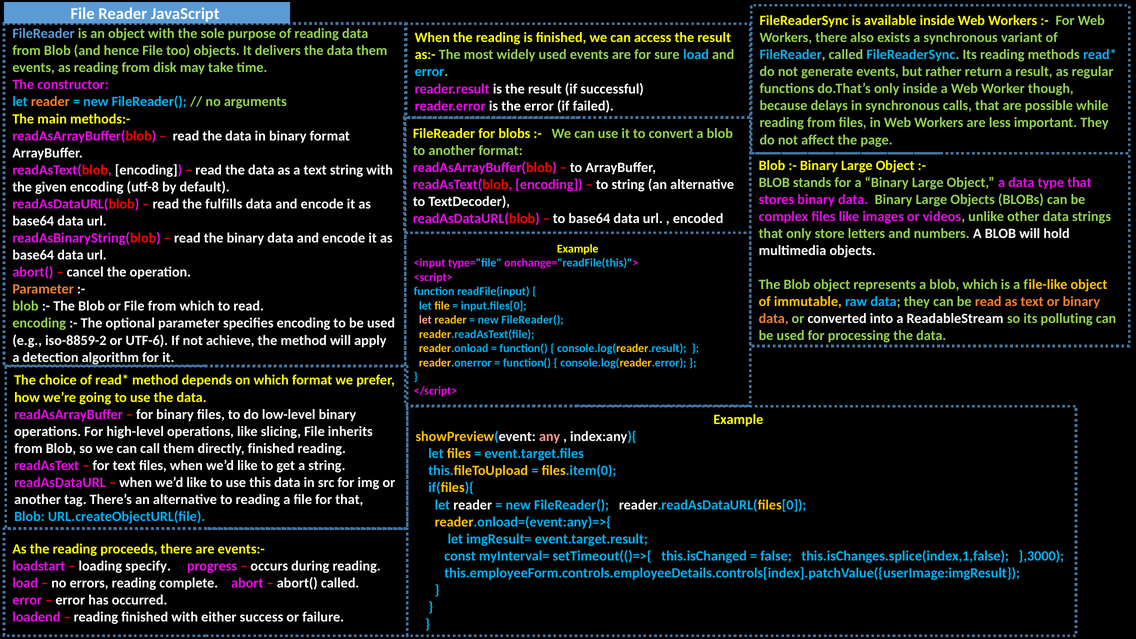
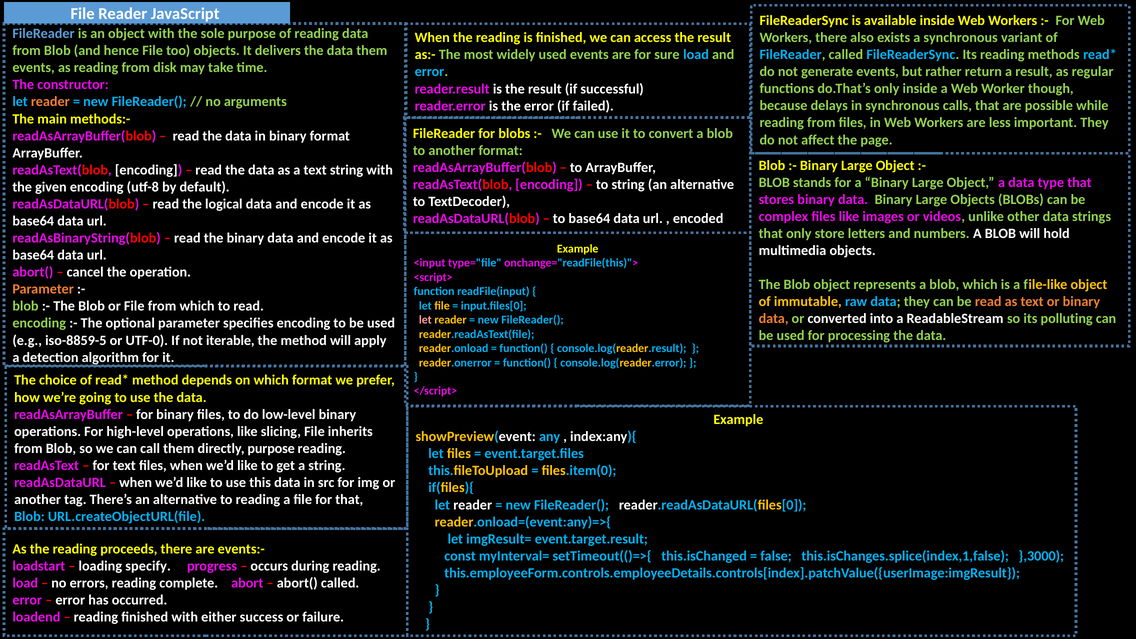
fulfills: fulfills -> logical
iso-8859-2: iso-8859-2 -> iso-8859-5
UTF-6: UTF-6 -> UTF-0
achieve: achieve -> iterable
any colour: pink -> light blue
directly finished: finished -> purpose
